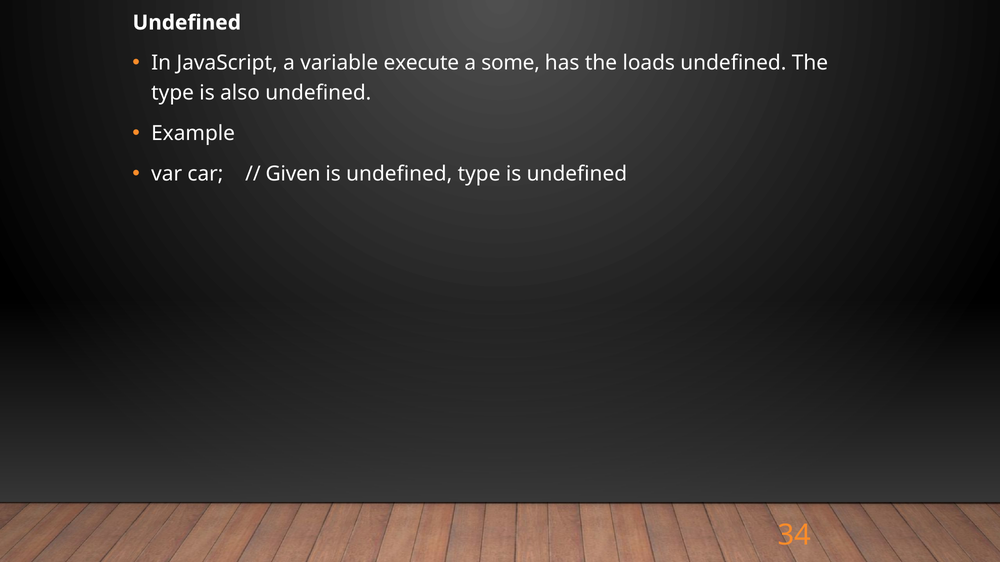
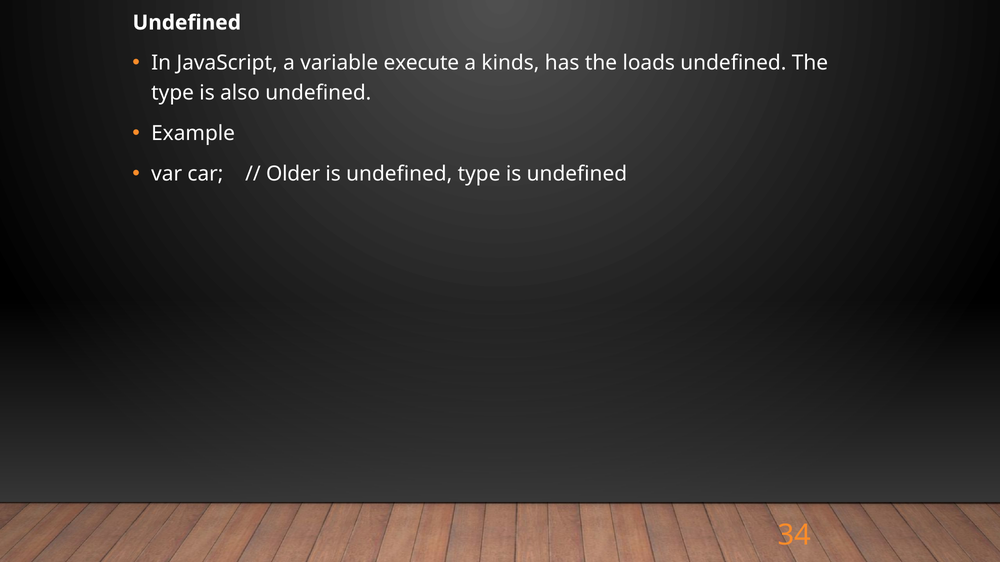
some: some -> kinds
Given: Given -> Older
